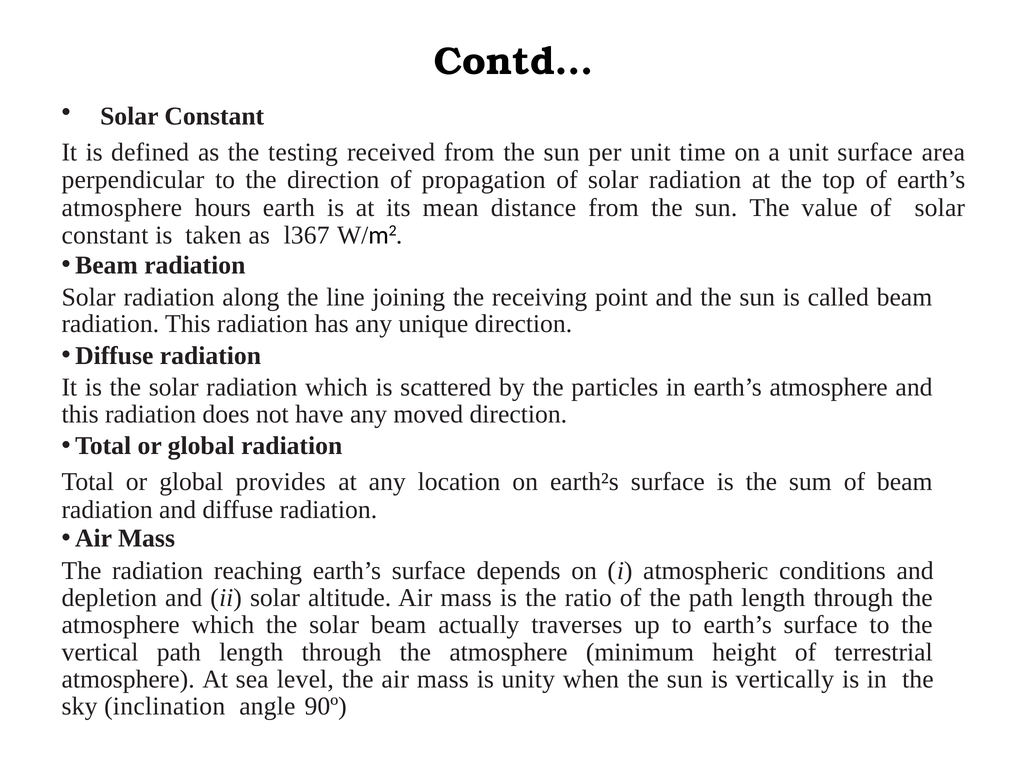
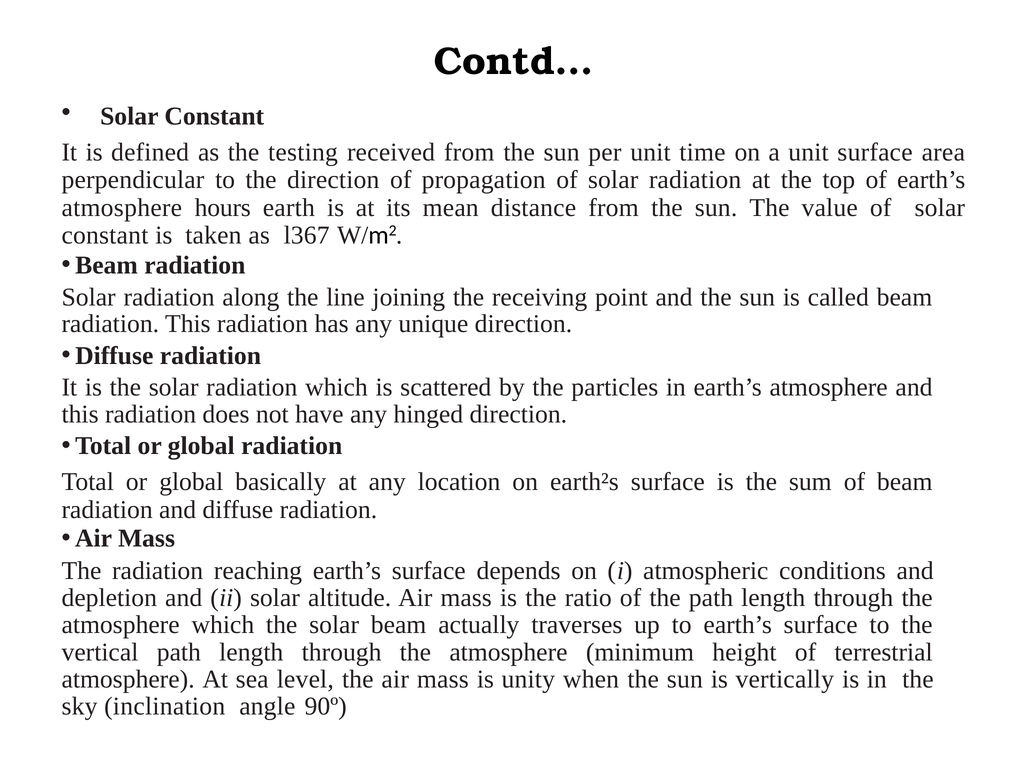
moved: moved -> hinged
provides: provides -> basically
